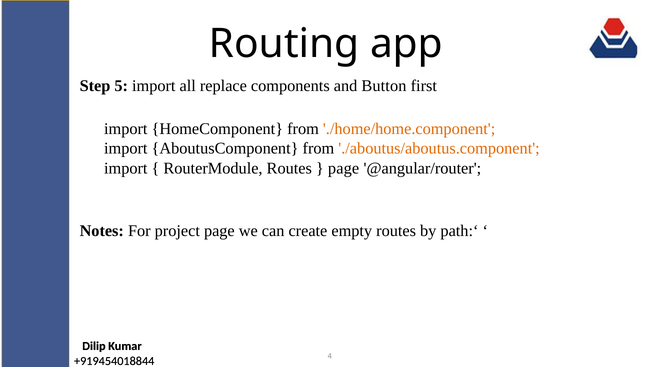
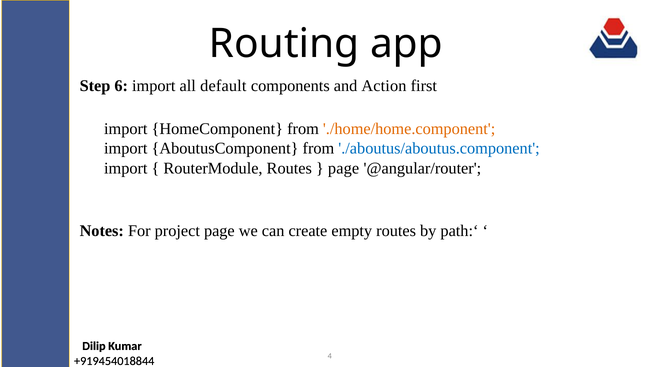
5: 5 -> 6
replace: replace -> default
Button: Button -> Action
./aboutus/aboutus.component colour: orange -> blue
